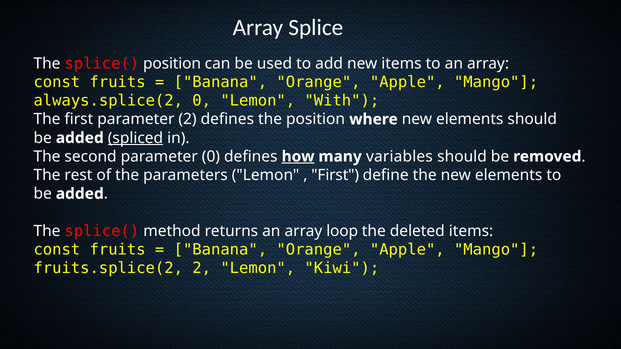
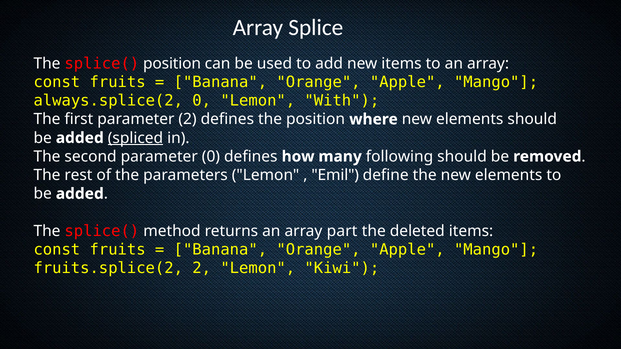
how underline: present -> none
variables: variables -> following
First at (335, 175): First -> Emil
loop: loop -> part
